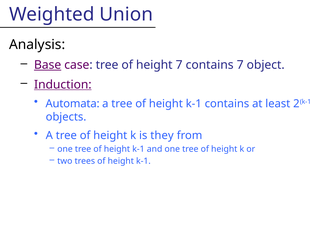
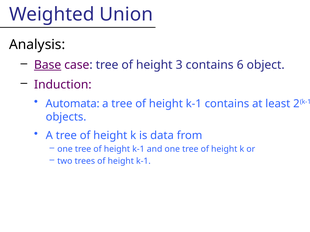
height 7: 7 -> 3
contains 7: 7 -> 6
Induction underline: present -> none
they: they -> data
